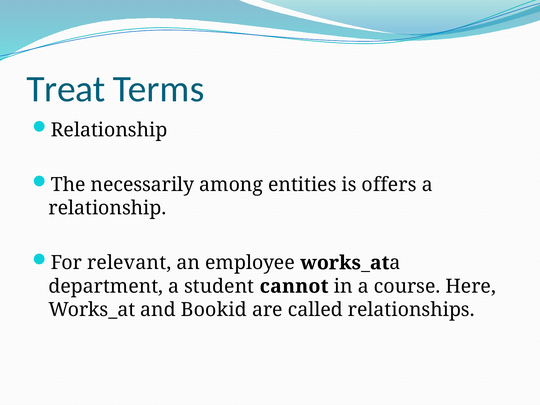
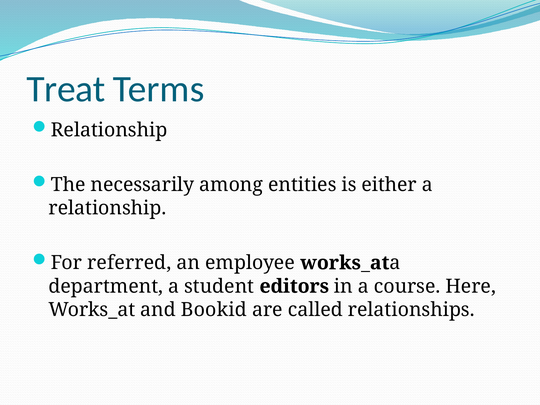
offers: offers -> either
relevant: relevant -> referred
cannot: cannot -> editors
